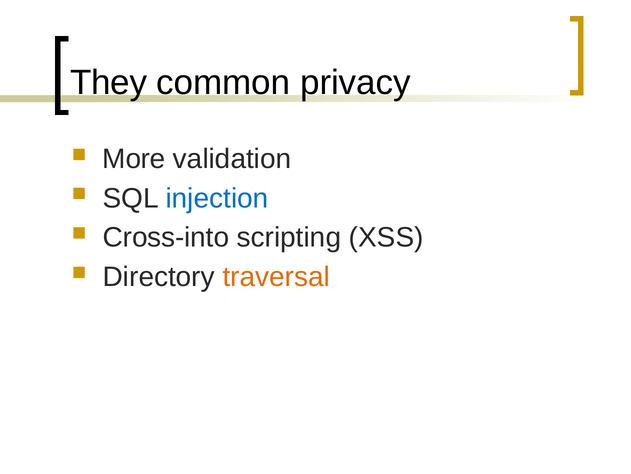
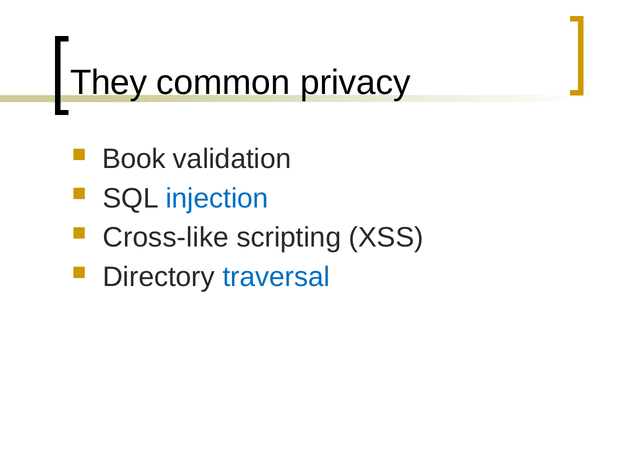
More: More -> Book
Cross-into: Cross-into -> Cross-like
traversal colour: orange -> blue
